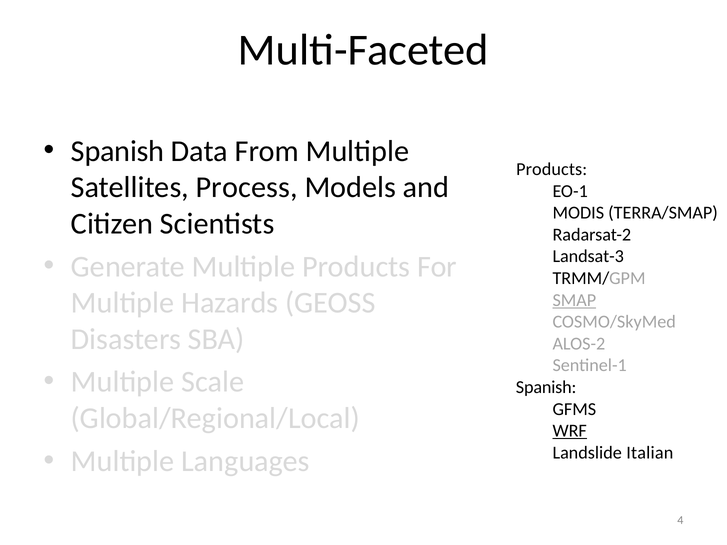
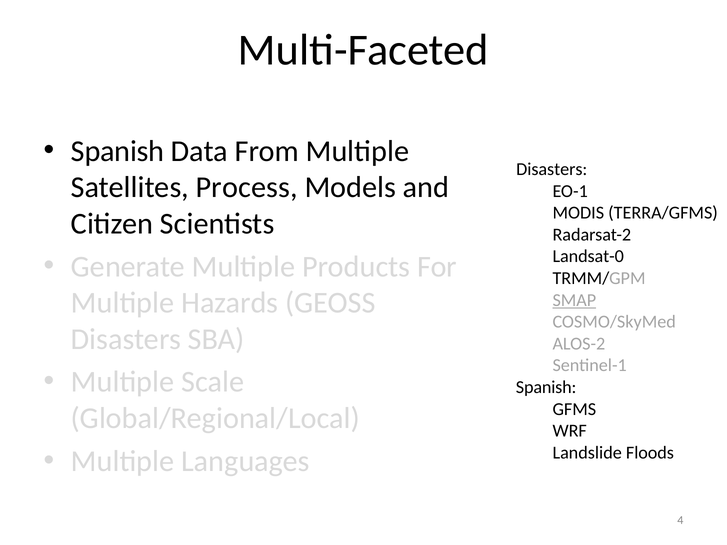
Products at (552, 169): Products -> Disasters
TERRA/SMAP: TERRA/SMAP -> TERRA/GFMS
Landsat-3: Landsat-3 -> Landsat-0
WRF underline: present -> none
Italian: Italian -> Floods
